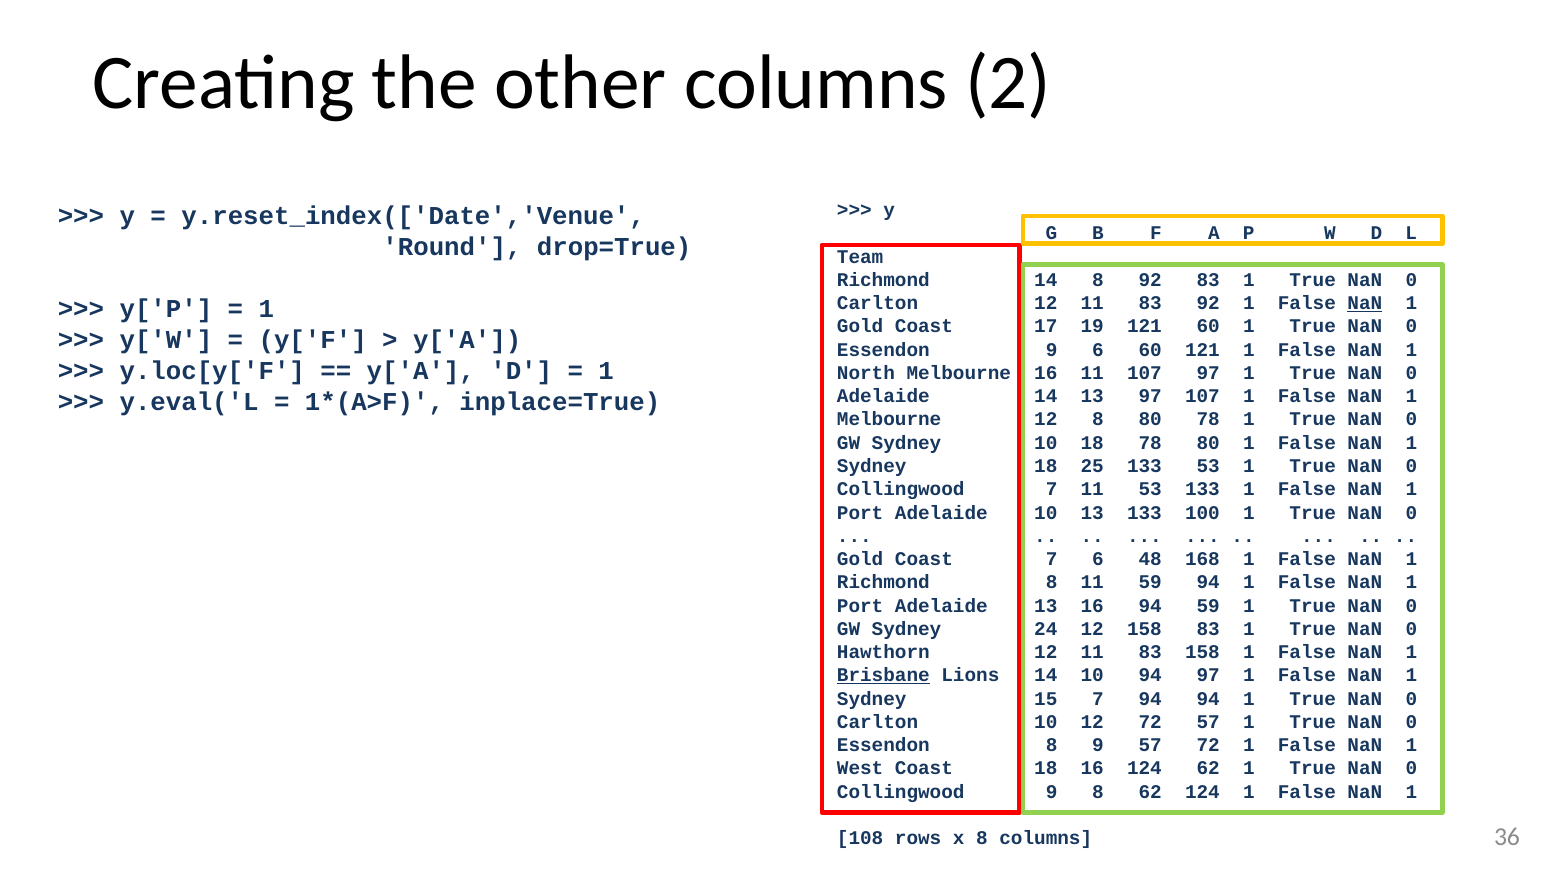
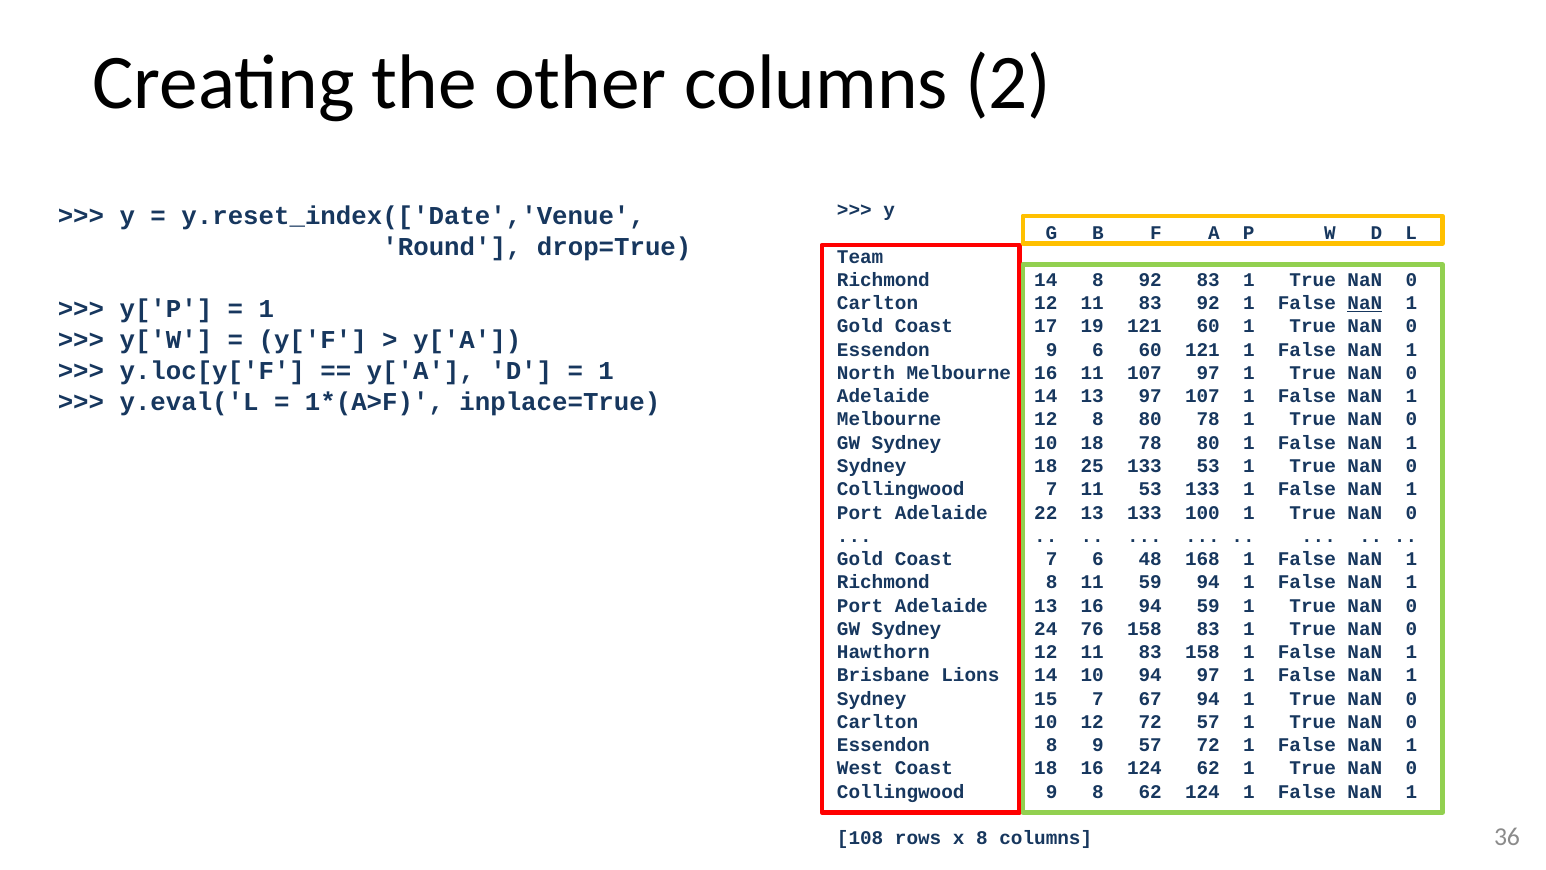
Adelaide 10: 10 -> 22
24 12: 12 -> 76
Brisbane underline: present -> none
7 94: 94 -> 67
